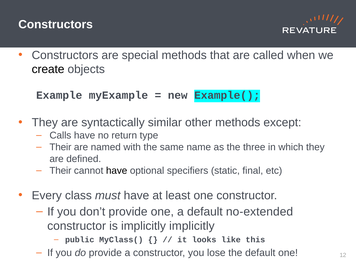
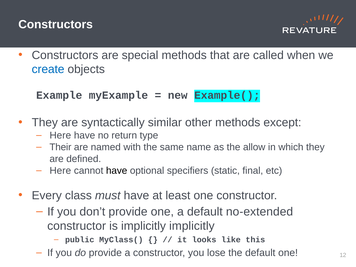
create colour: black -> blue
Calls at (60, 135): Calls -> Here
three: three -> allow
Their at (60, 171): Their -> Here
